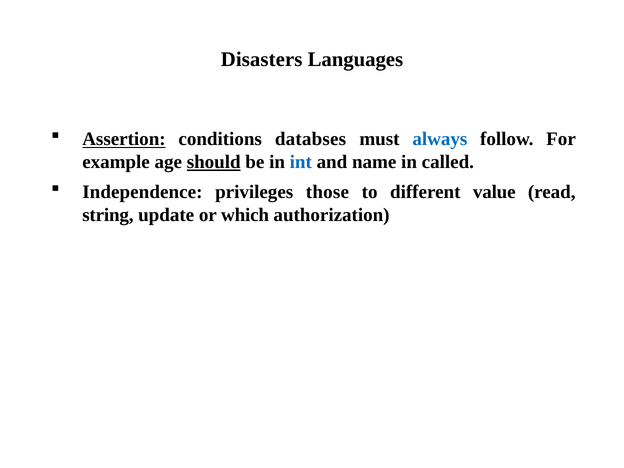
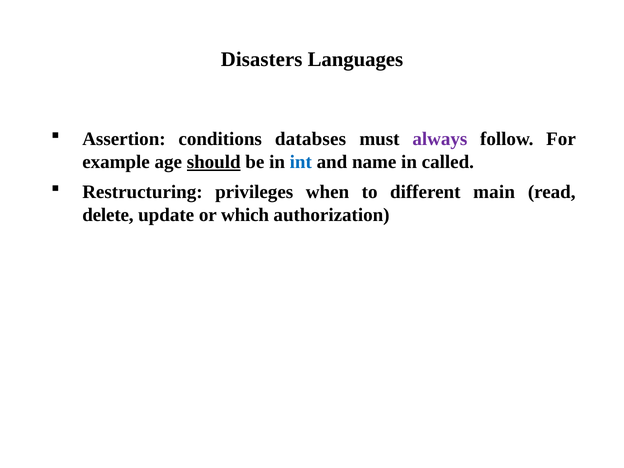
Assertion underline: present -> none
always colour: blue -> purple
Independence: Independence -> Restructuring
those: those -> when
value: value -> main
string: string -> delete
